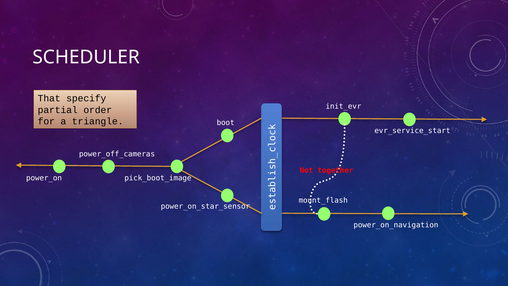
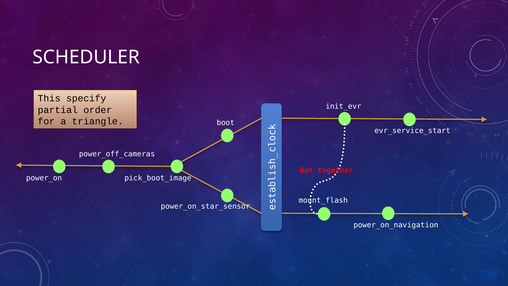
That: That -> This
